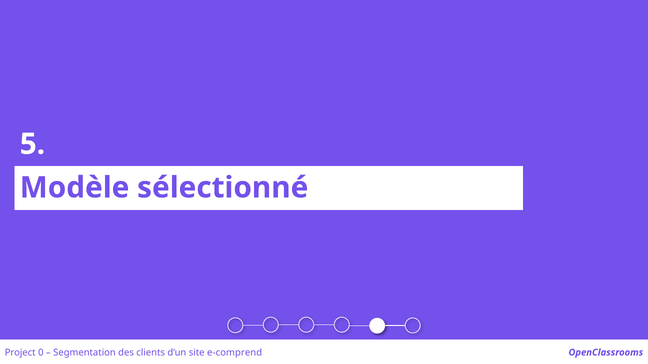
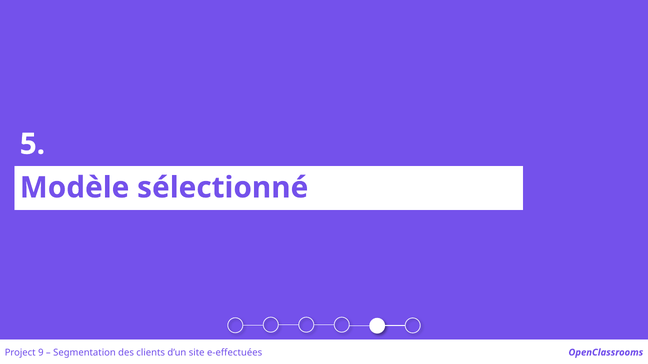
0: 0 -> 9
e-comprend: e-comprend -> e-effectuées
